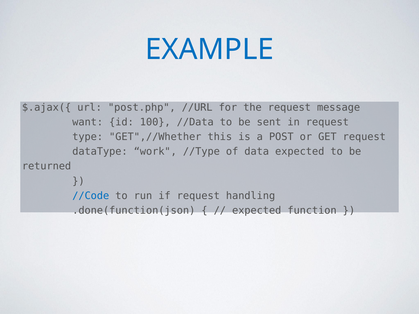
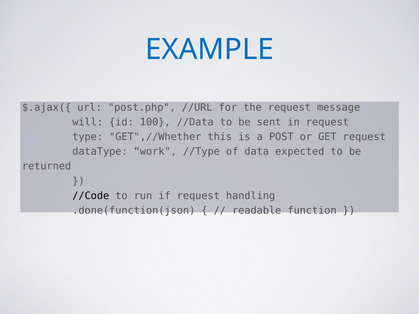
want: want -> will
//Code colour: blue -> black
expected at (257, 211): expected -> readable
